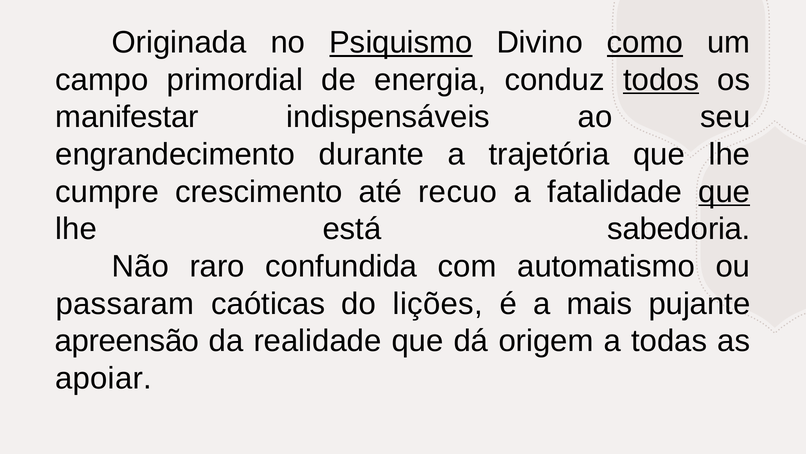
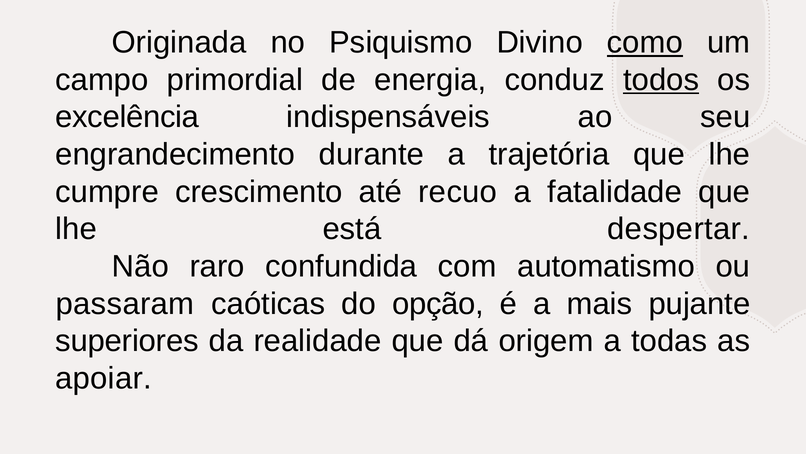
Psiquismo underline: present -> none
manifestar: manifestar -> excelência
que at (724, 192) underline: present -> none
sabedoria: sabedoria -> despertar
lições: lições -> opção
apreensão: apreensão -> superiores
